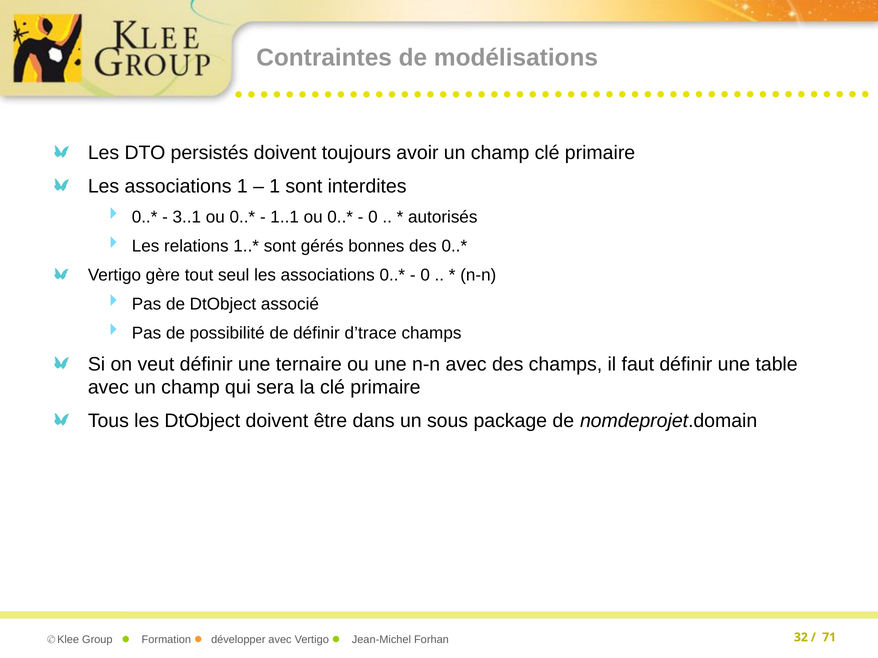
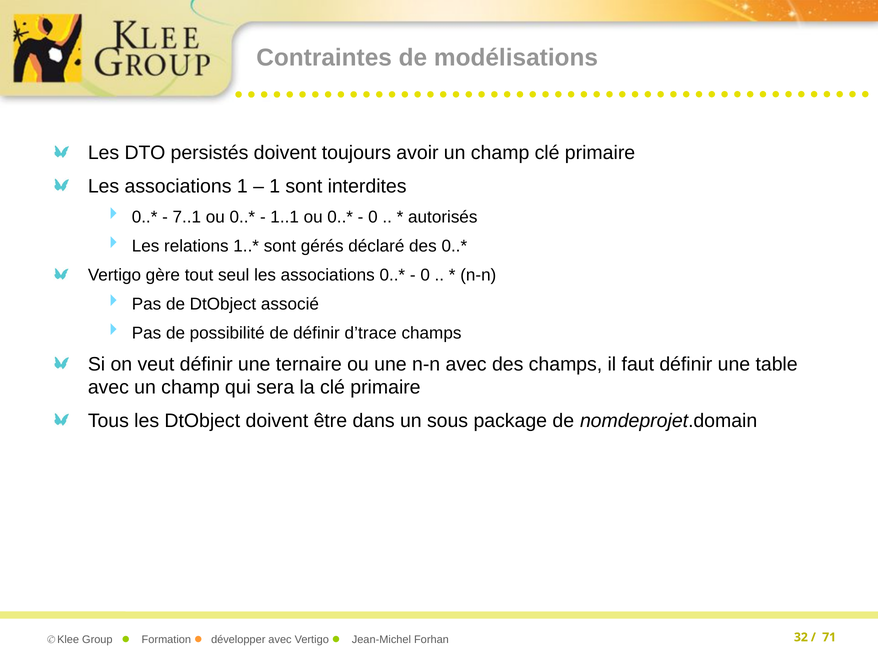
3..1: 3..1 -> 7..1
bonnes: bonnes -> déclaré
